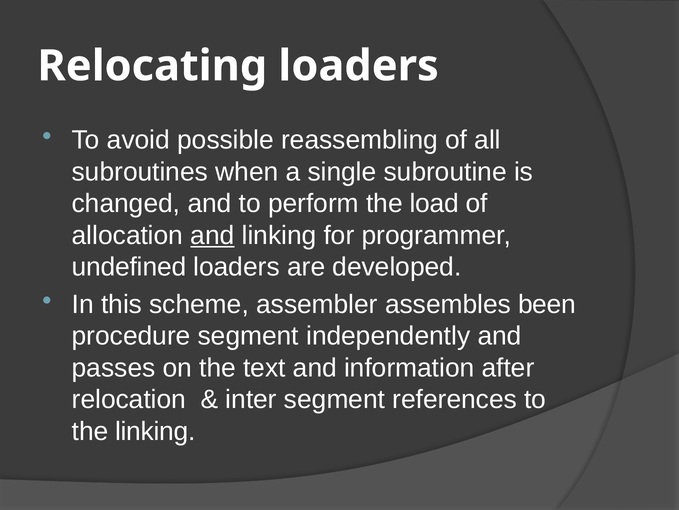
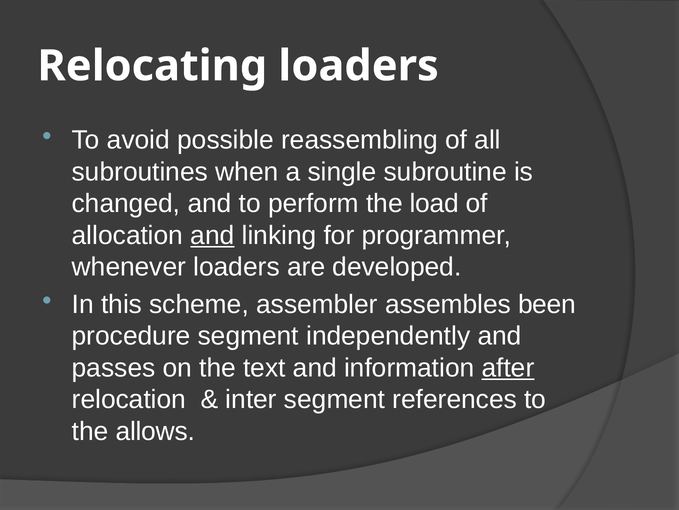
undefined: undefined -> whenever
after underline: none -> present
the linking: linking -> allows
